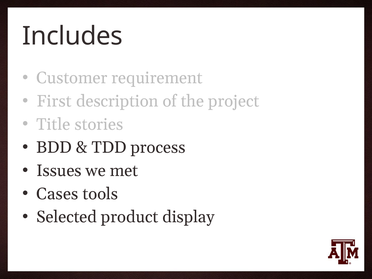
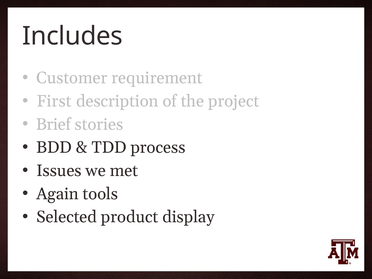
Title: Title -> Brief
Cases: Cases -> Again
